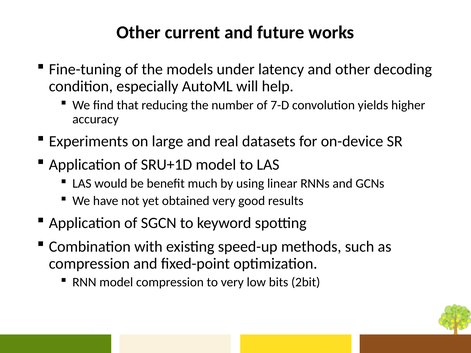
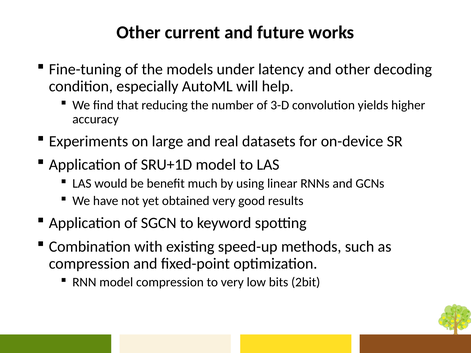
7-D: 7-D -> 3-D
